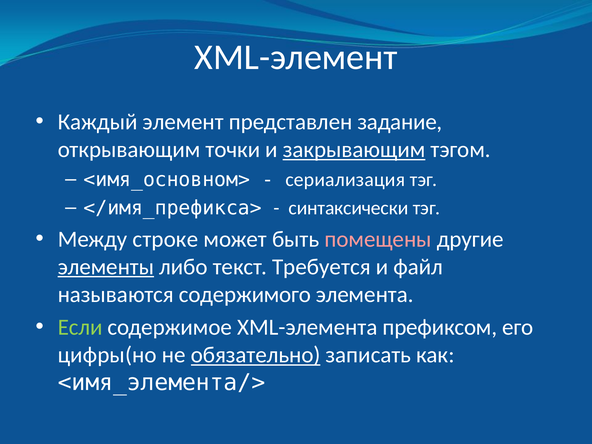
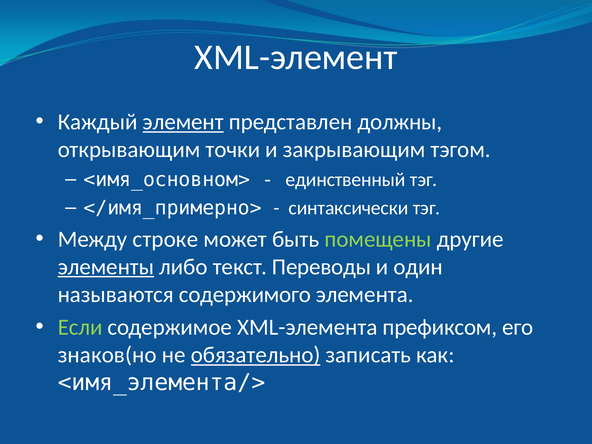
элемент underline: none -> present
задание: задание -> должны
закрывающим underline: present -> none
сериализация: сериализация -> единственный
</имя_префикса>: </имя_префикса> -> </имя_примерно>
помещены colour: pink -> light green
Требуется: Требуется -> Переводы
файл: файл -> один
цифры(но: цифры(но -> знаков(но
